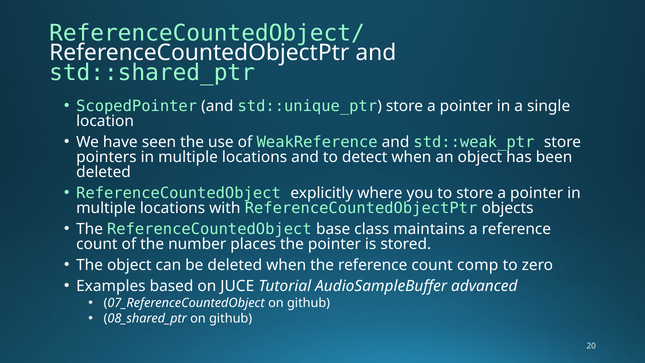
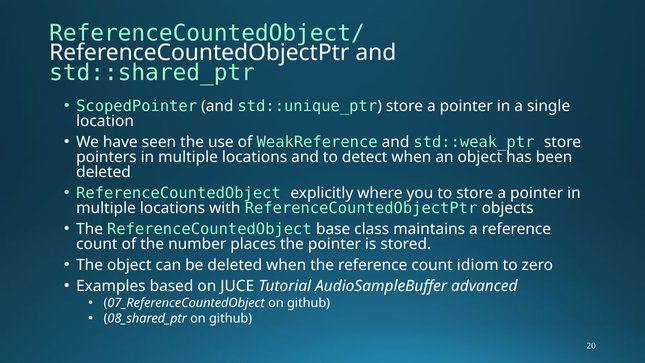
comp: comp -> idiom
